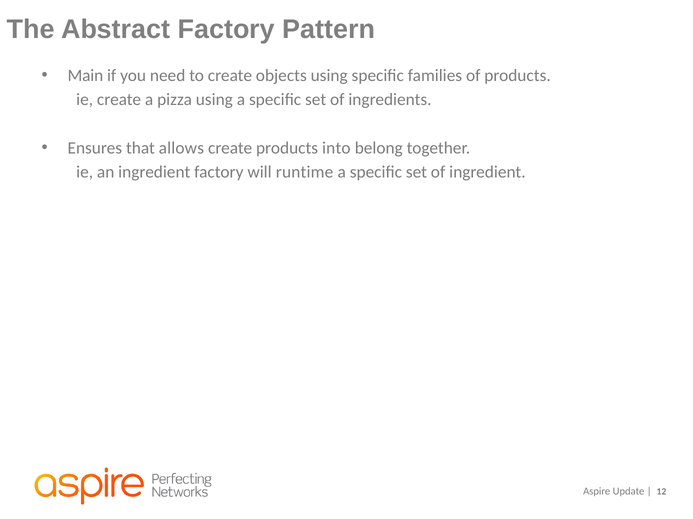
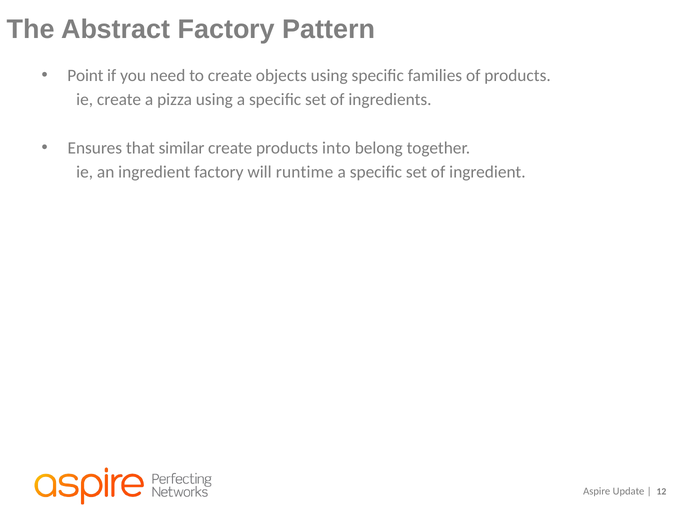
Main: Main -> Point
allows: allows -> similar
